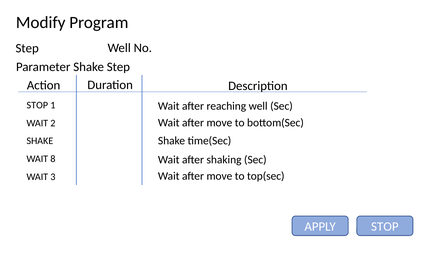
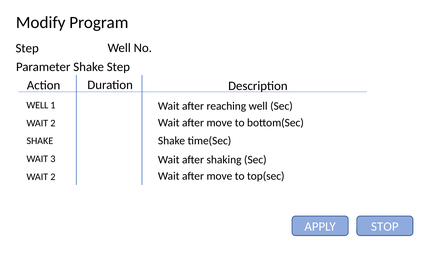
STOP at (37, 105): STOP -> WELL
8: 8 -> 3
3 at (53, 177): 3 -> 2
